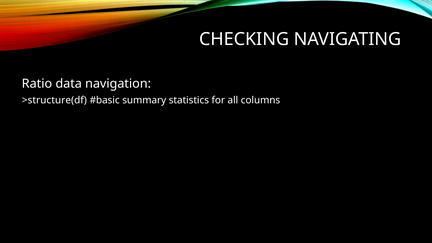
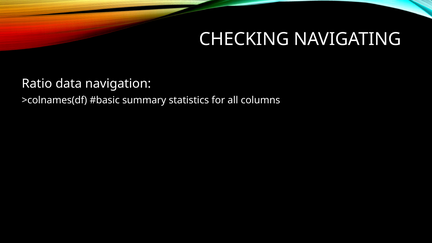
>structure(df: >structure(df -> >colnames(df
